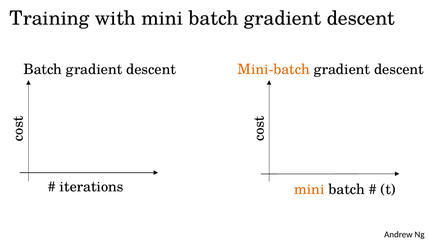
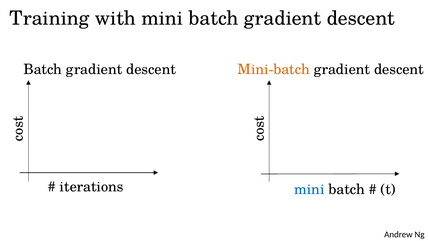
mini at (309, 189) colour: orange -> blue
